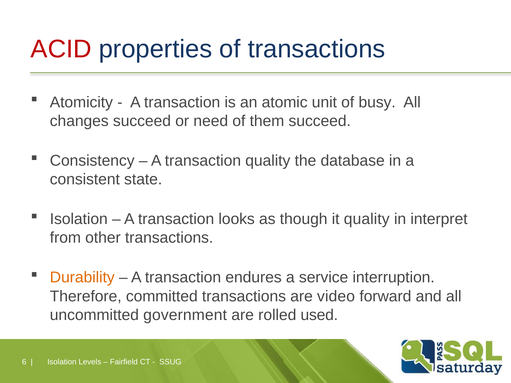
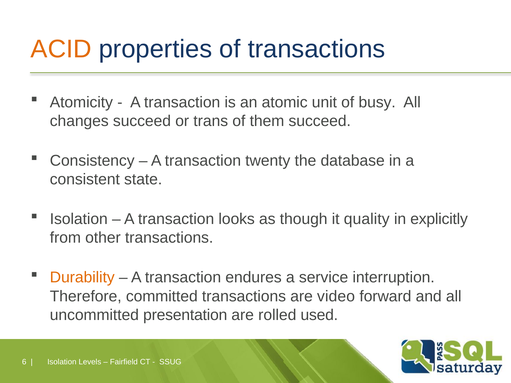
ACID colour: red -> orange
need: need -> trans
transaction quality: quality -> twenty
interpret: interpret -> explicitly
government: government -> presentation
